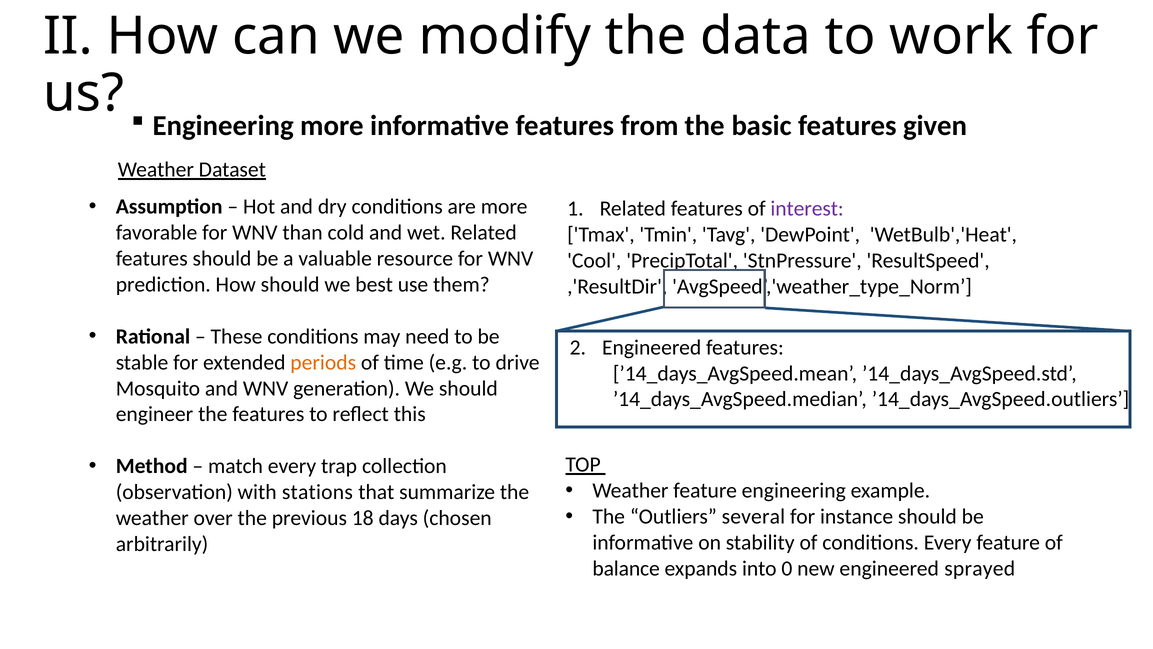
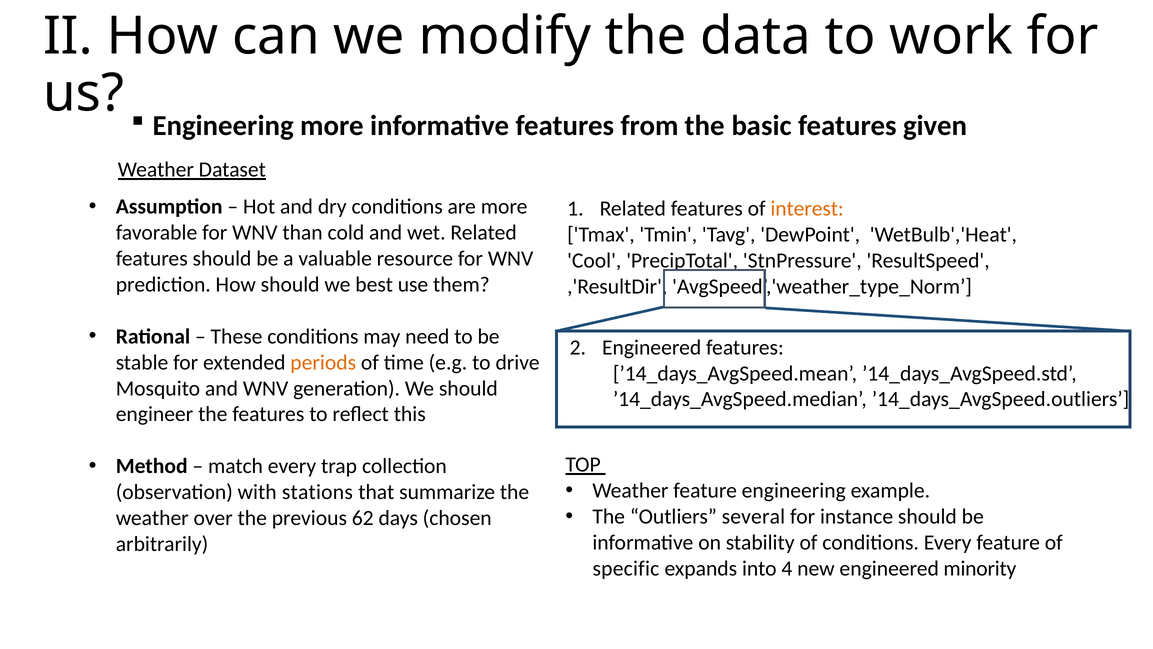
interest colour: purple -> orange
18: 18 -> 62
balance: balance -> specific
0: 0 -> 4
sprayed: sprayed -> minority
